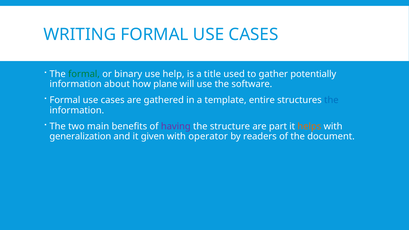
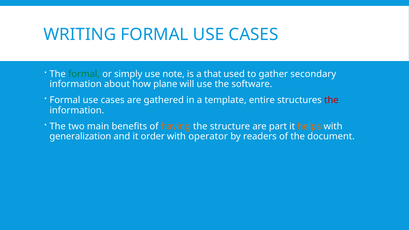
binary: binary -> simply
help: help -> note
title: title -> that
potentially: potentially -> secondary
the at (331, 100) colour: blue -> red
having colour: purple -> orange
given: given -> order
